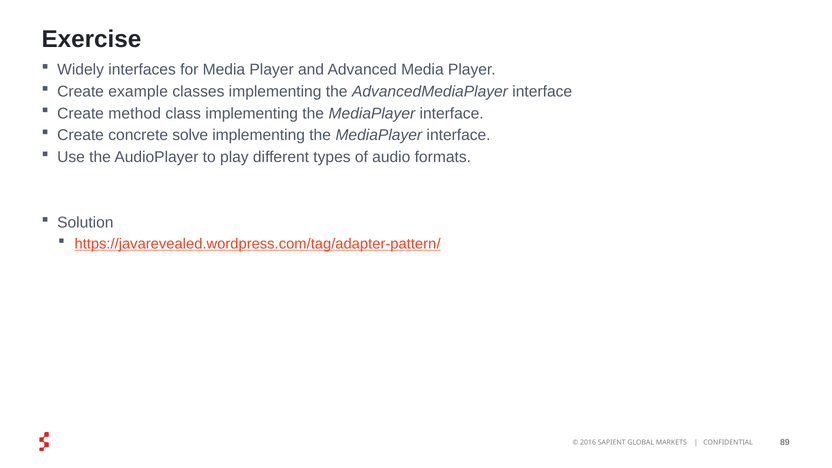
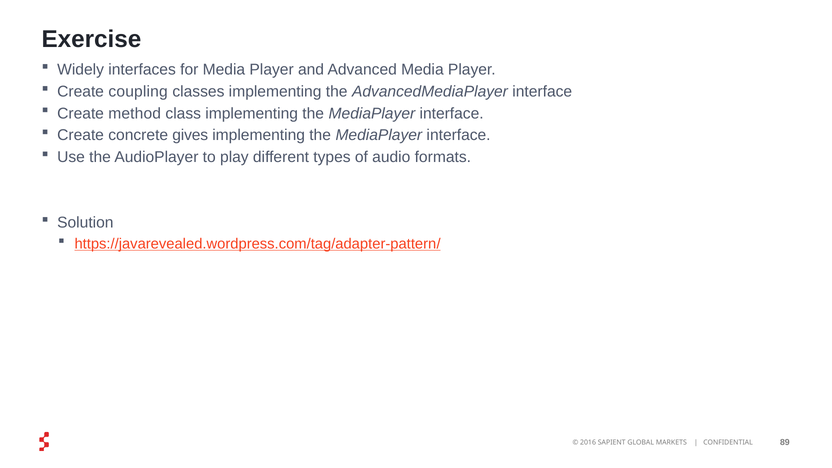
example: example -> coupling
solve: solve -> gives
